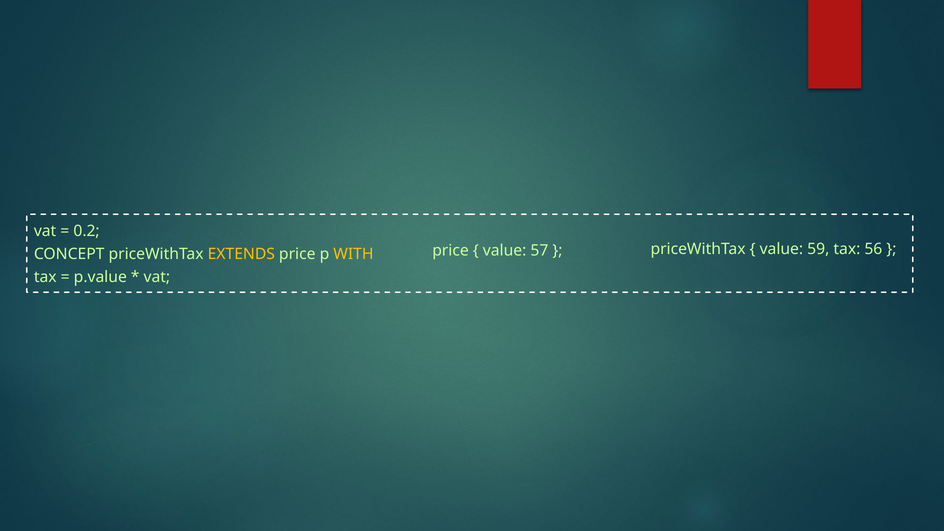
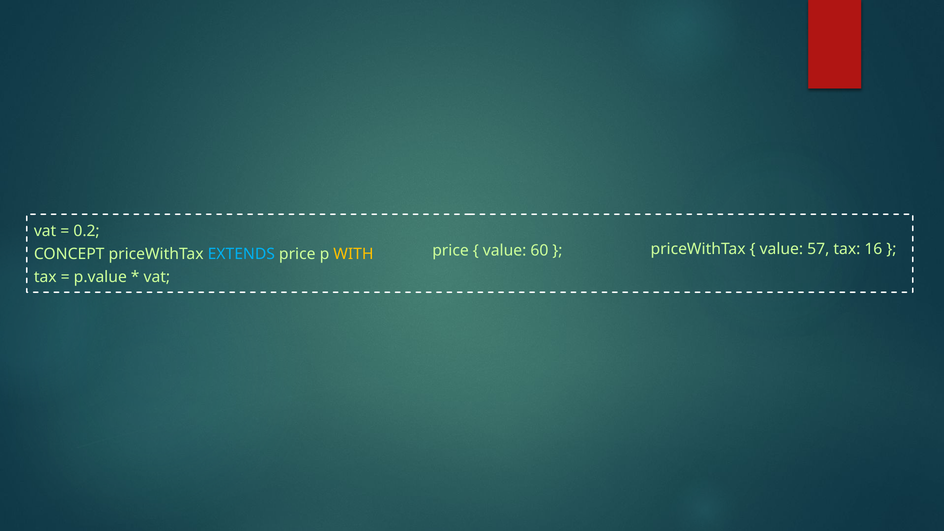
57: 57 -> 60
59: 59 -> 57
56: 56 -> 16
EXTENDS colour: yellow -> light blue
